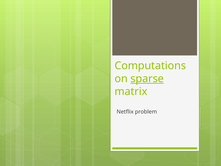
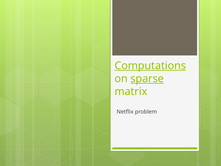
Computations underline: none -> present
